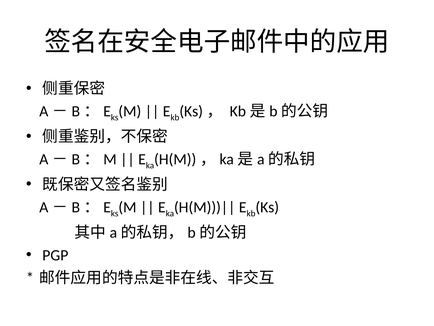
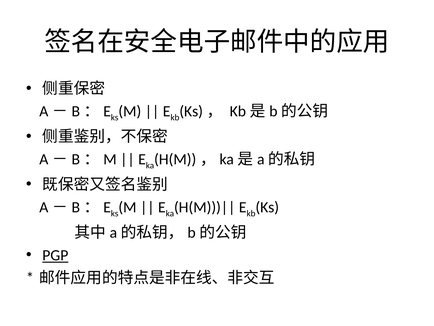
PGP underline: none -> present
